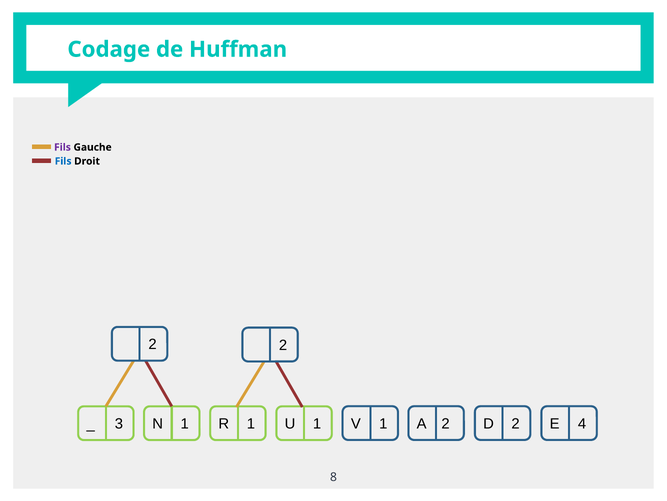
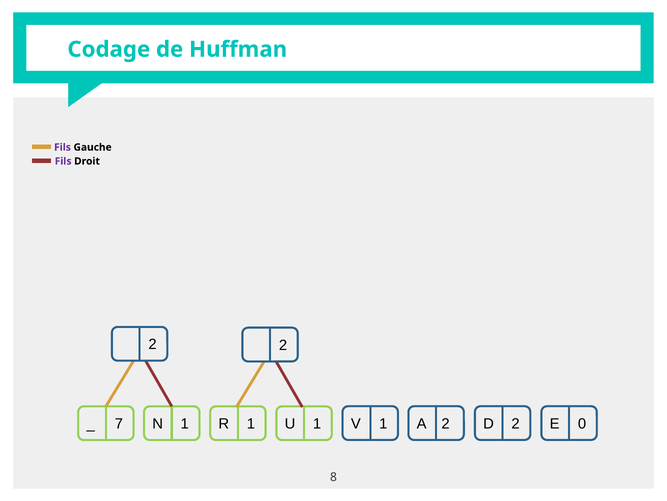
Fils at (63, 161) colour: blue -> purple
4: 4 -> 0
3: 3 -> 7
